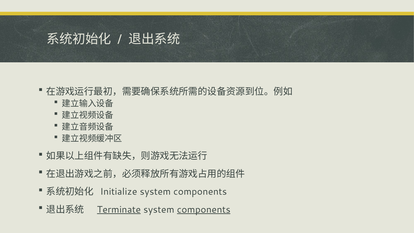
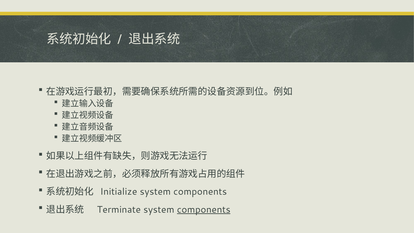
Terminate underline: present -> none
